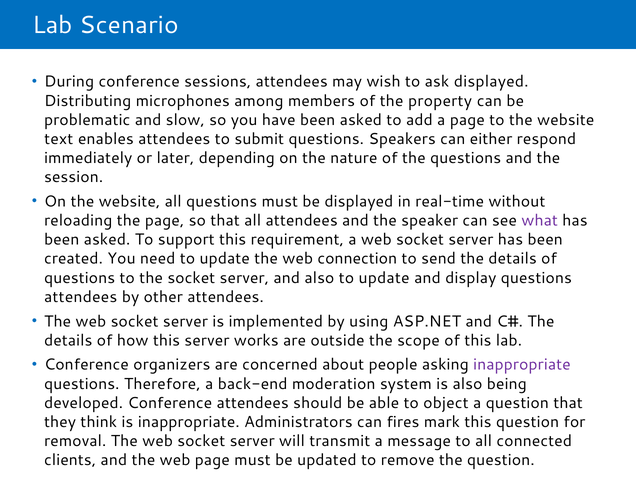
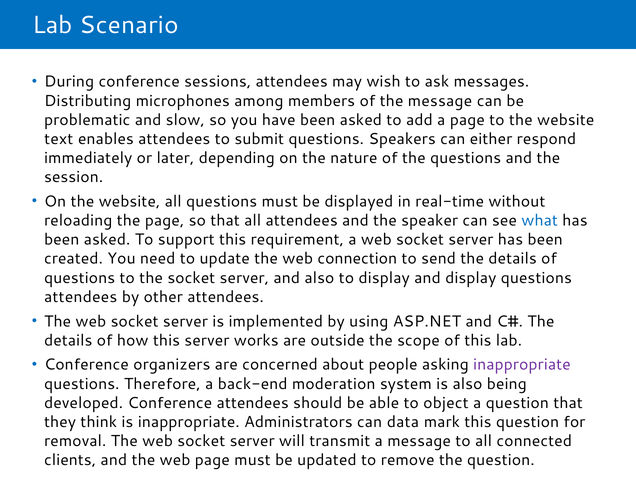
ask displayed: displayed -> messages
the property: property -> message
what colour: purple -> blue
also to update: update -> display
fires: fires -> data
